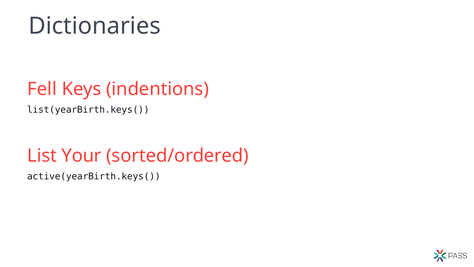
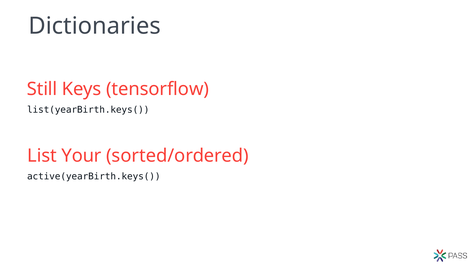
Fell: Fell -> Still
indentions: indentions -> tensorflow
